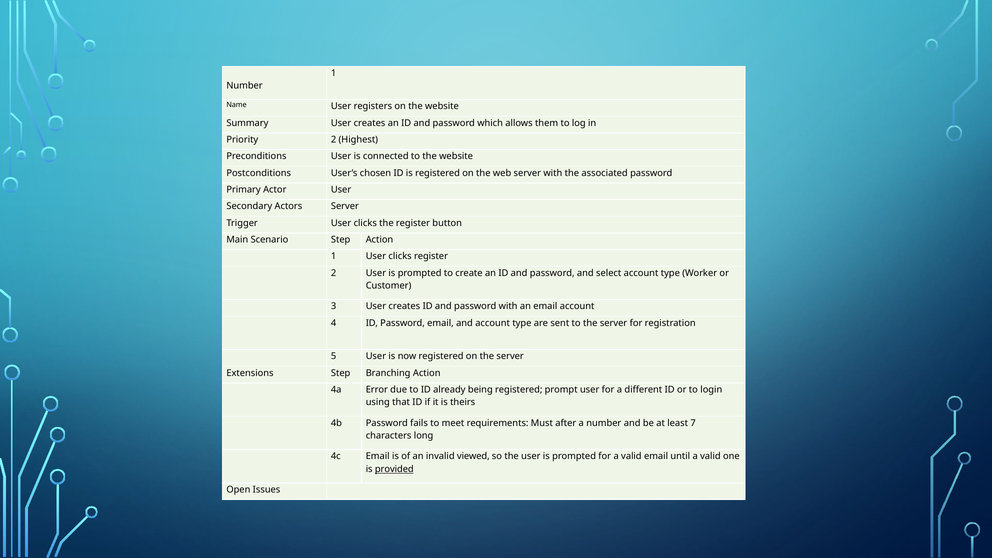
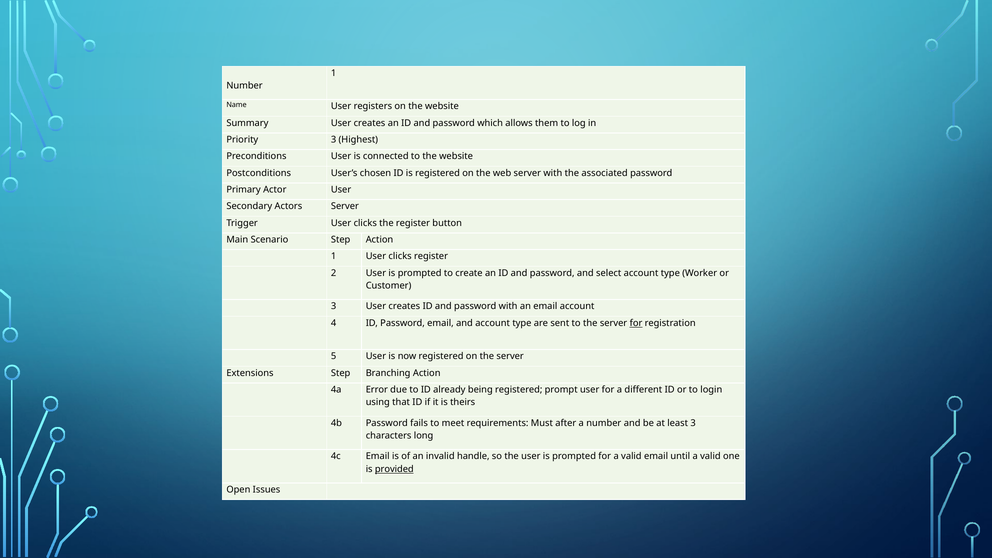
Priority 2: 2 -> 3
for at (636, 323) underline: none -> present
least 7: 7 -> 3
viewed: viewed -> handle
